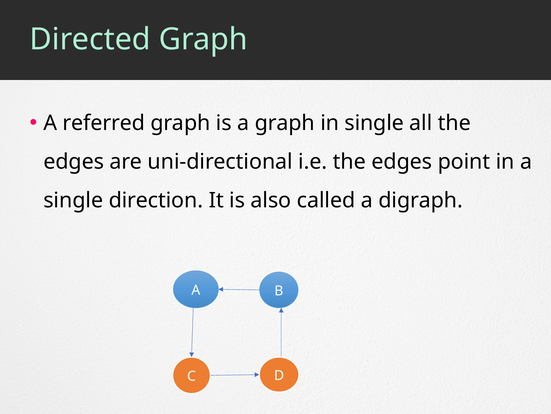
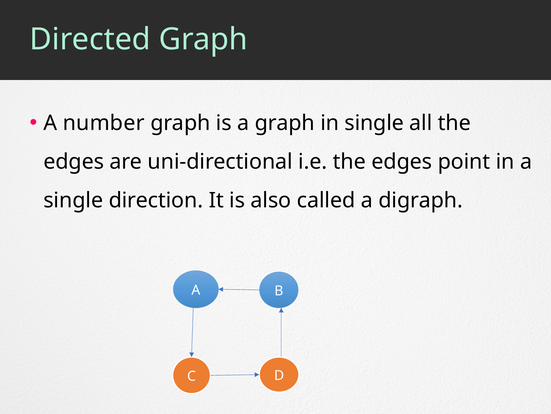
referred: referred -> number
